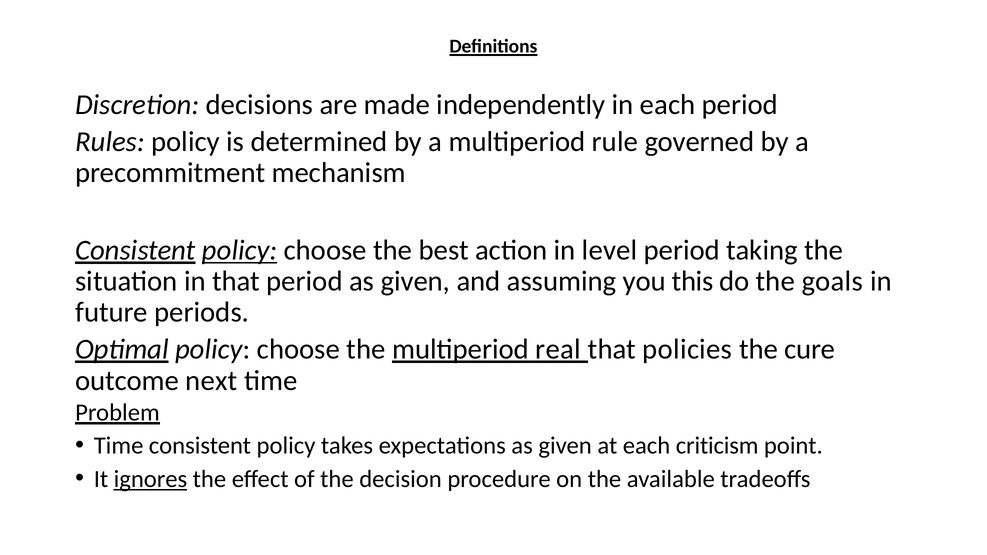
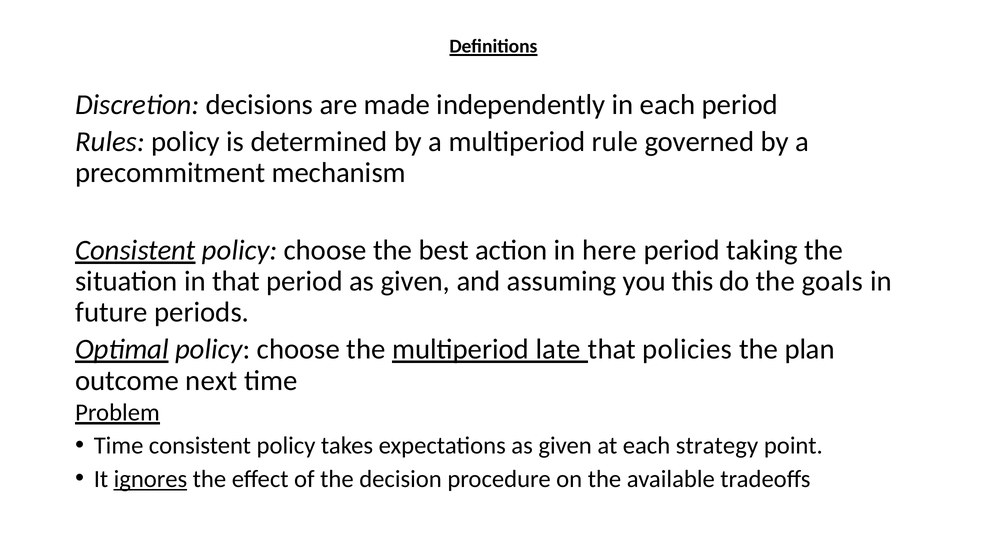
policy at (240, 250) underline: present -> none
level: level -> here
real: real -> late
cure: cure -> plan
criticism: criticism -> strategy
